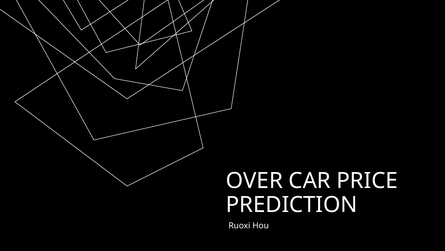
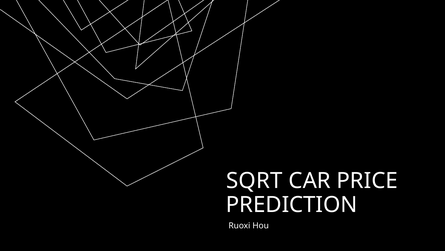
OVER: OVER -> SQRT
